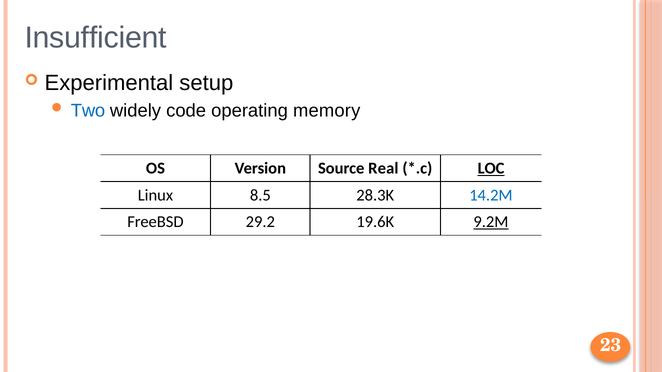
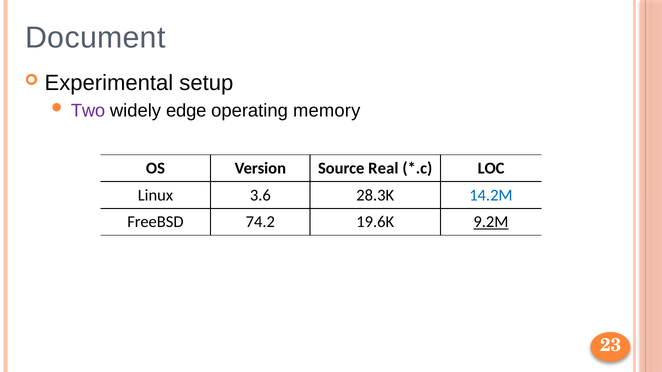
Insufficient: Insufficient -> Document
Two colour: blue -> purple
code: code -> edge
LOC underline: present -> none
8.5: 8.5 -> 3.6
29.2: 29.2 -> 74.2
